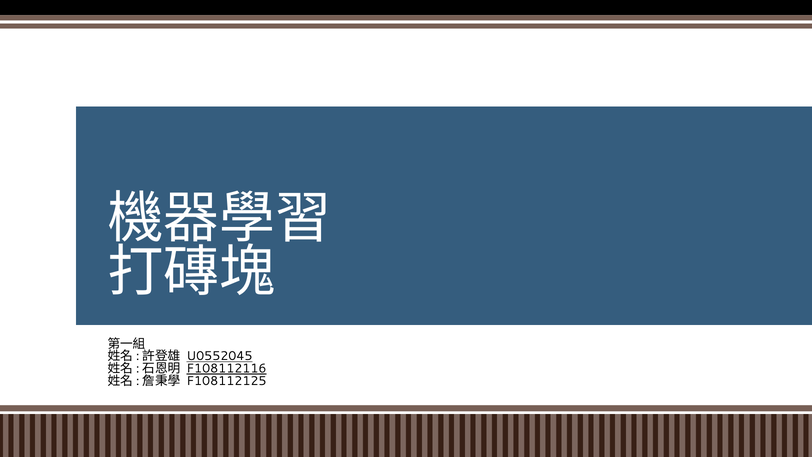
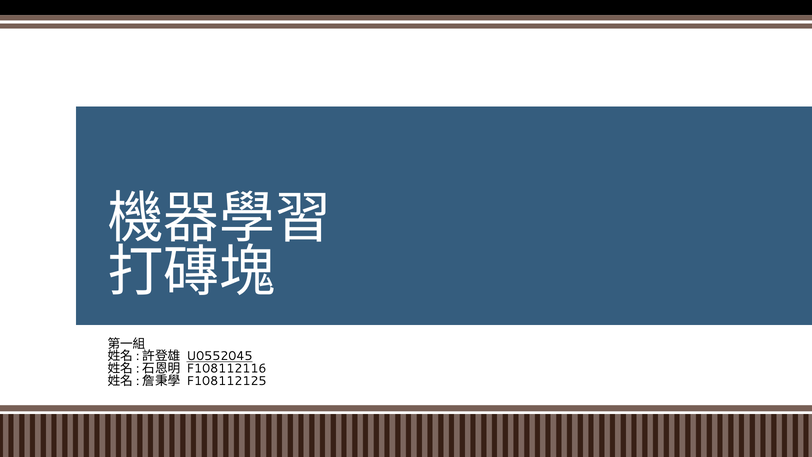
F108112116 underline: present -> none
